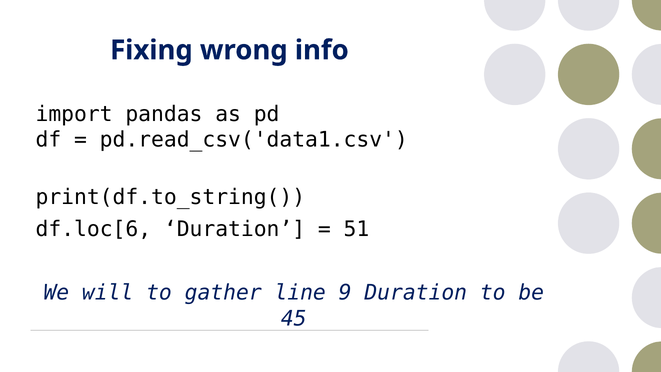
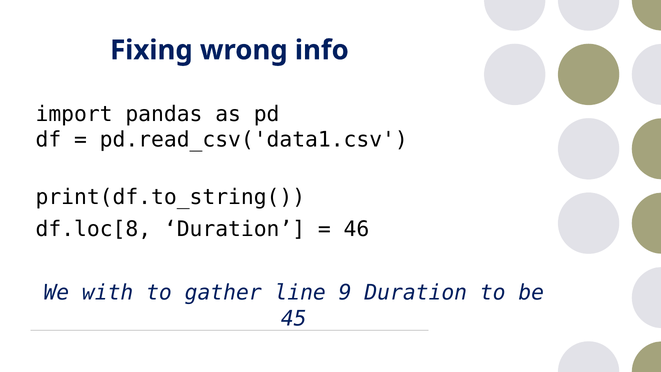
df.loc[6: df.loc[6 -> df.loc[8
51: 51 -> 46
will: will -> with
